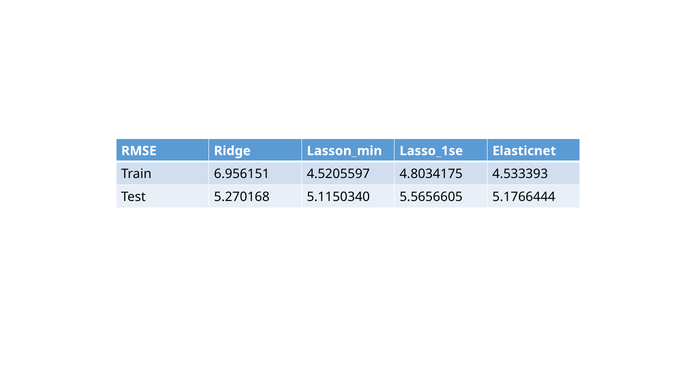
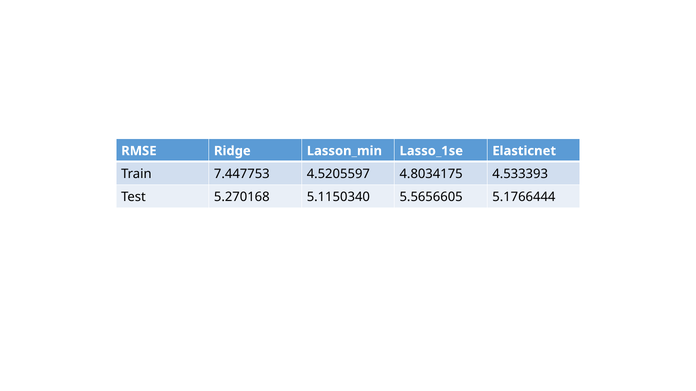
6.956151: 6.956151 -> 7.447753
